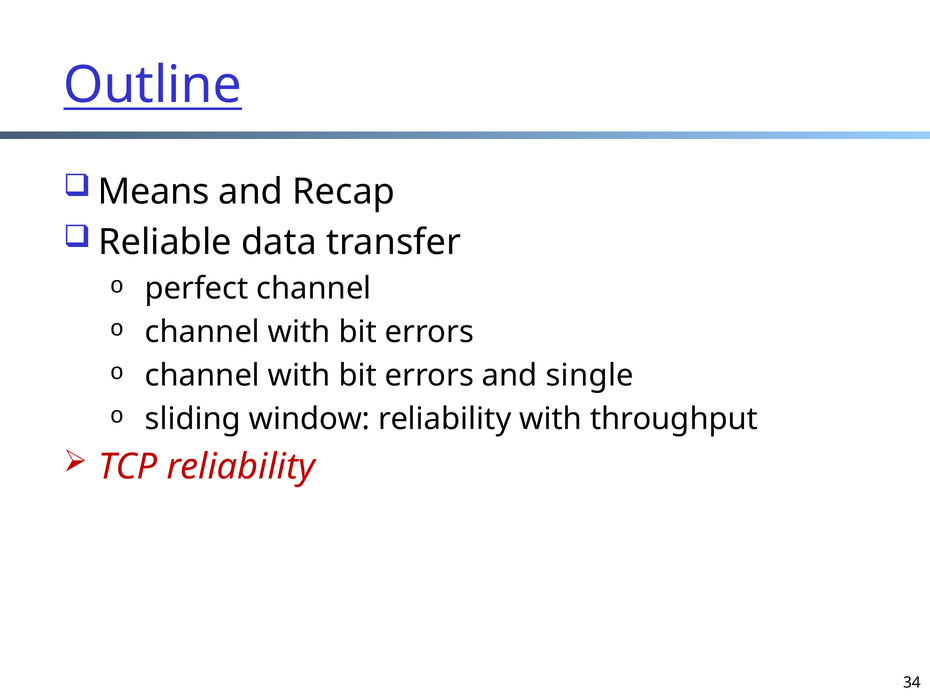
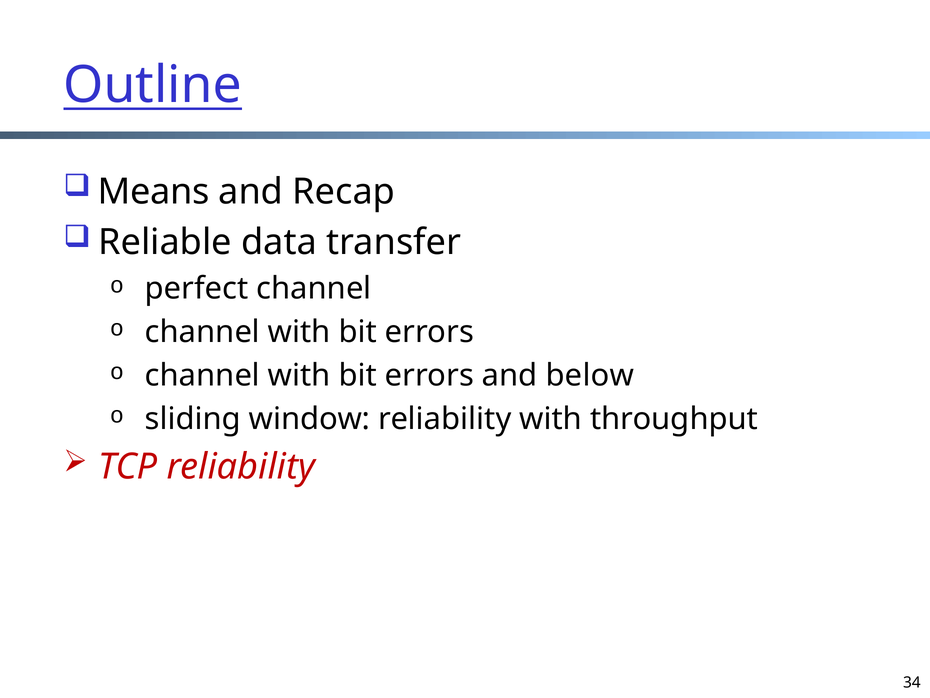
single: single -> below
